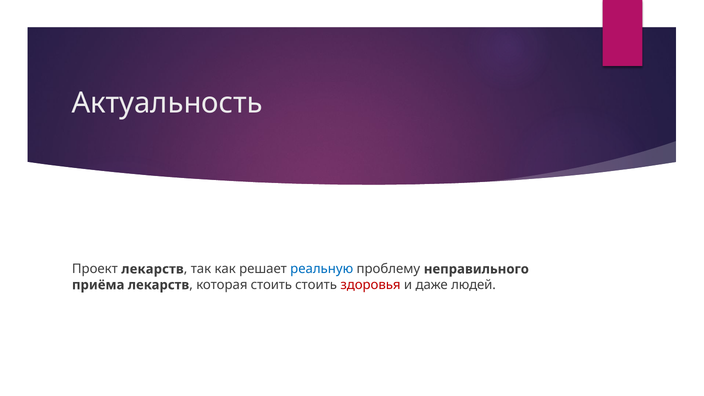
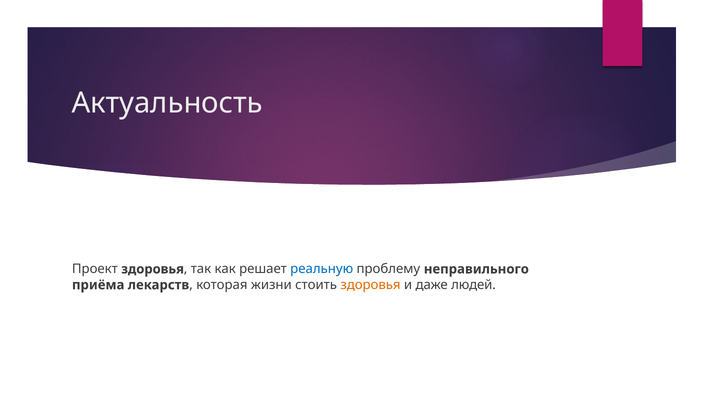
Проект лекарств: лекарств -> здоровья
которая стоить: стоить -> жизни
здоровья at (370, 285) colour: red -> orange
